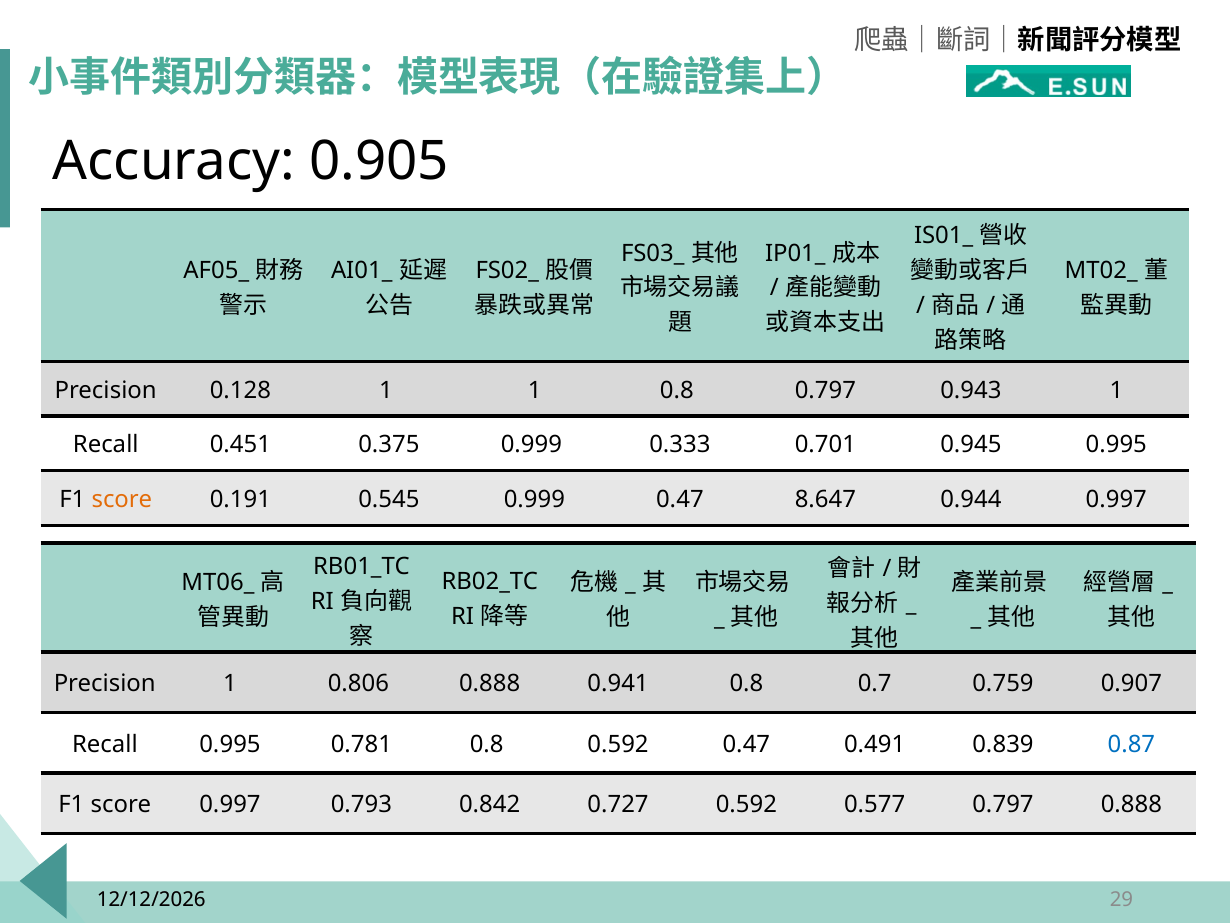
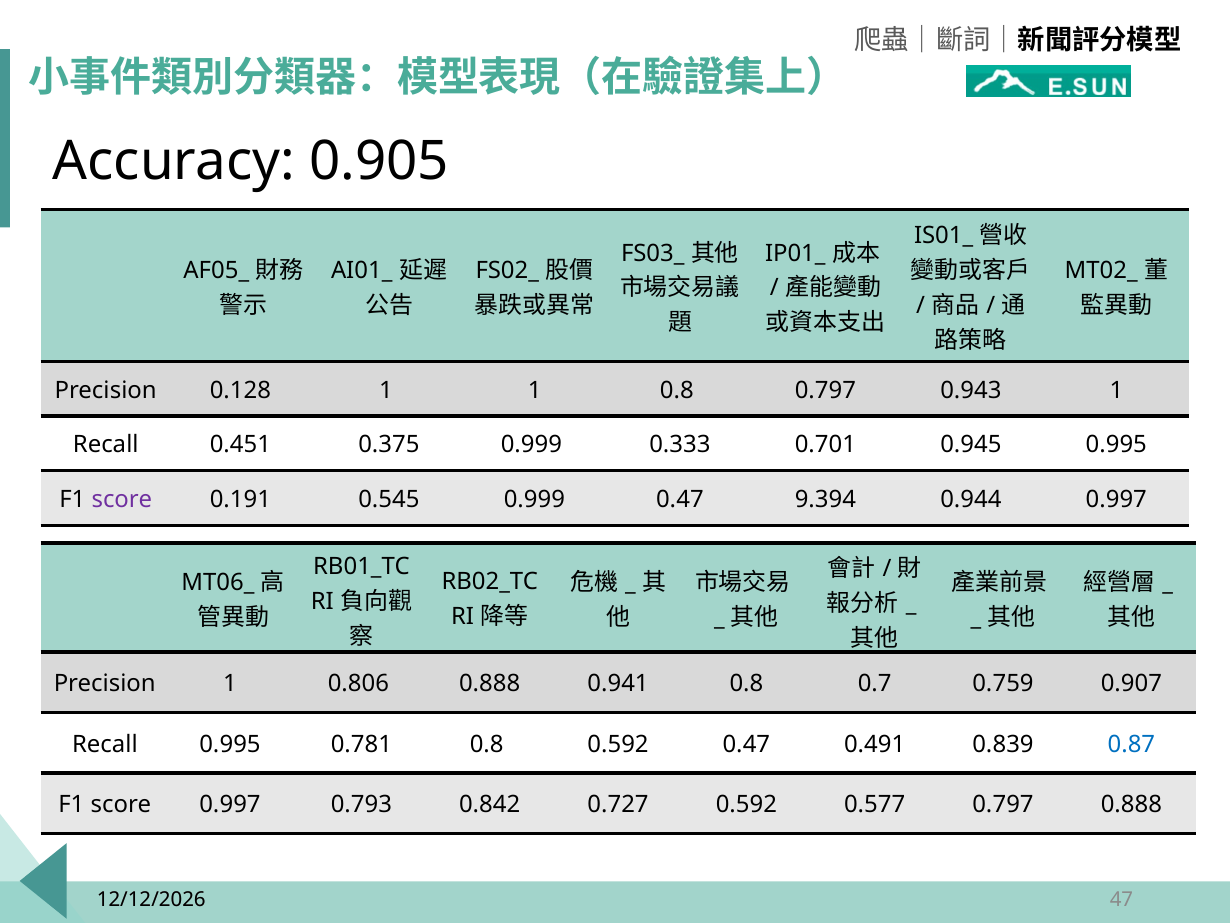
score at (122, 499) colour: orange -> purple
8.647: 8.647 -> 9.394
29: 29 -> 47
